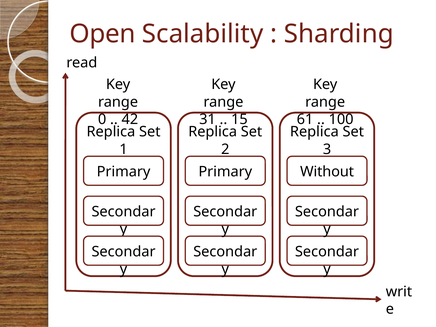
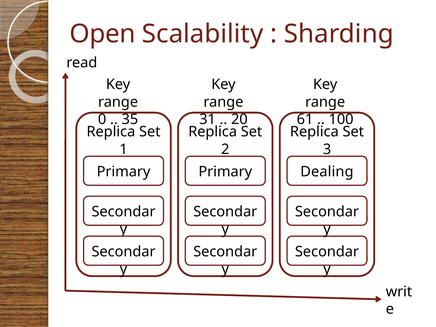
42: 42 -> 35
15: 15 -> 20
Without: Without -> Dealing
